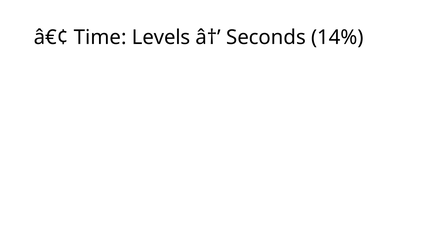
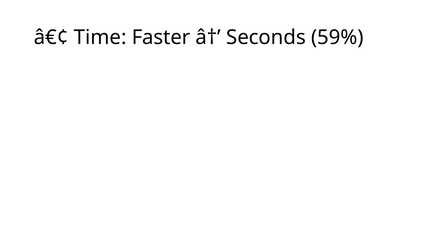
Levels: Levels -> Faster
14%: 14% -> 59%
